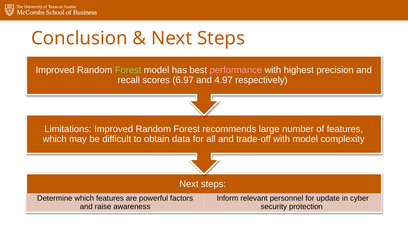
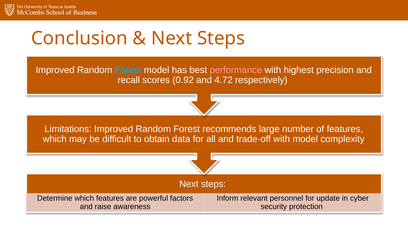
Forest at (128, 70) colour: light green -> light blue
6.97: 6.97 -> 0.92
4.97: 4.97 -> 4.72
